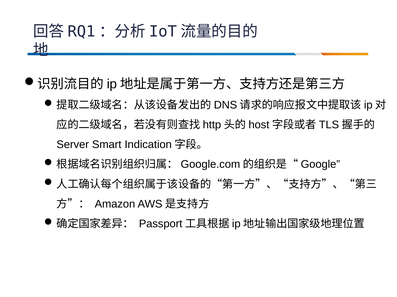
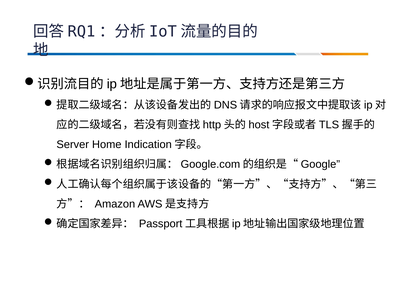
Smart: Smart -> Home
